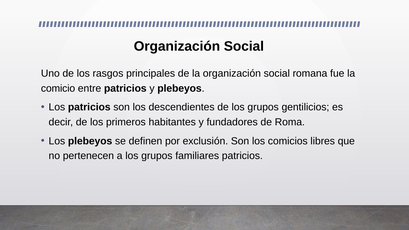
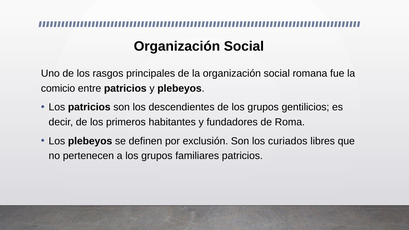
comicios: comicios -> curiados
